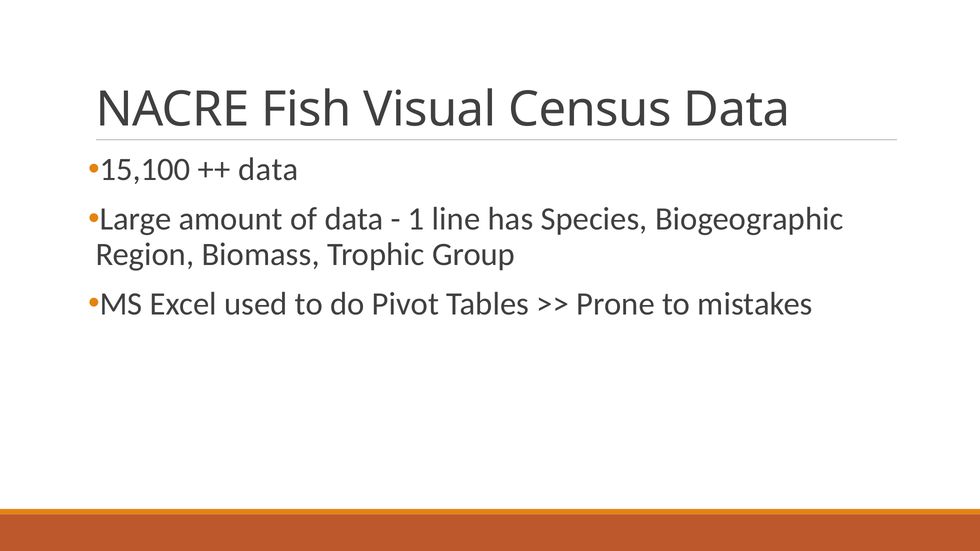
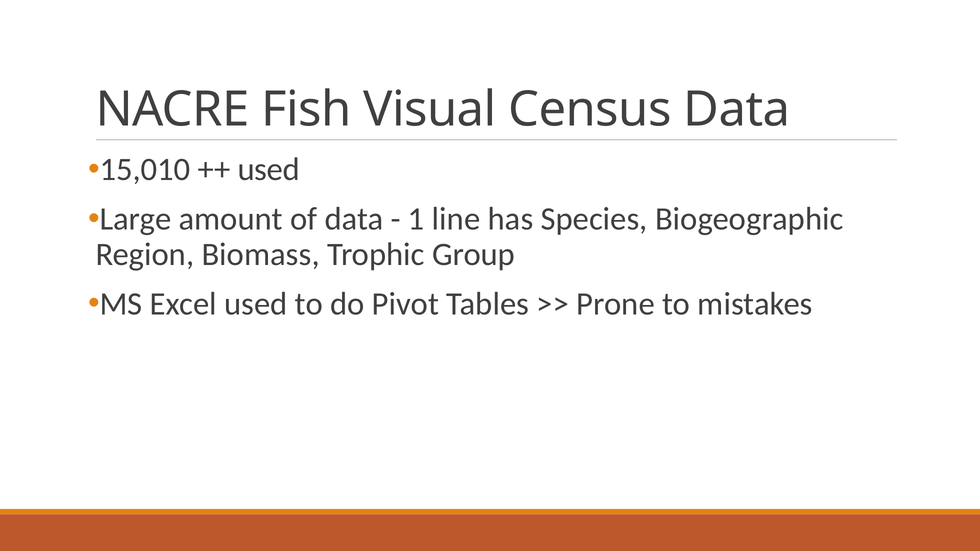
15,100: 15,100 -> 15,010
data at (268, 169): data -> used
